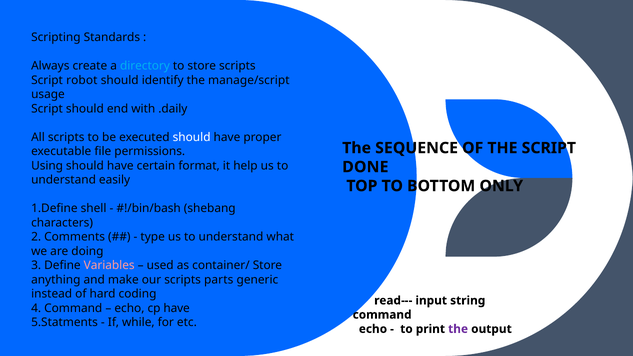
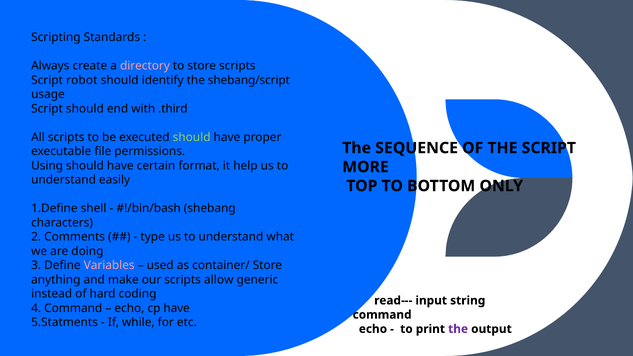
directory colour: light blue -> pink
manage/script: manage/script -> shebang/script
.daily: .daily -> .third
should at (192, 137) colour: white -> light green
DONE: DONE -> MORE
parts: parts -> allow
